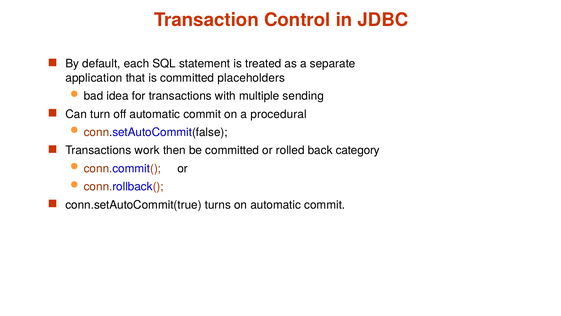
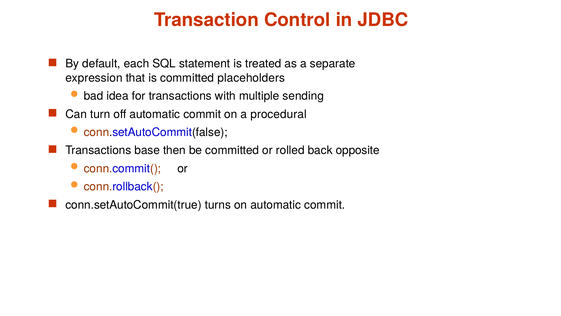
application: application -> expression
work: work -> base
category: category -> opposite
